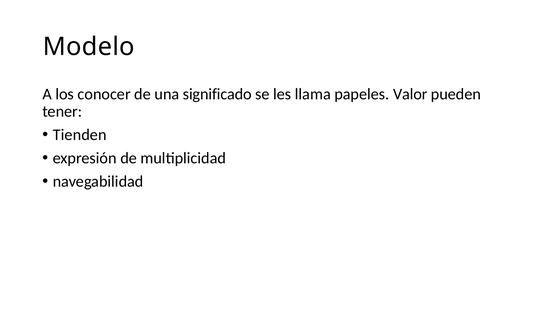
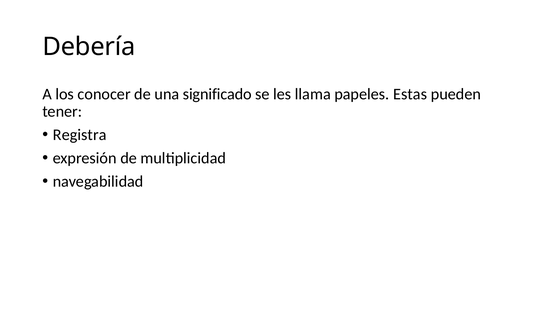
Modelo: Modelo -> Debería
Valor: Valor -> Estas
Tienden: Tienden -> Registra
